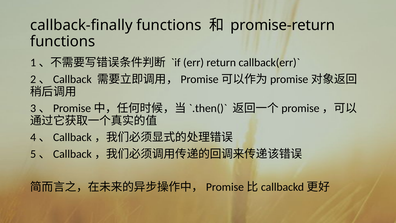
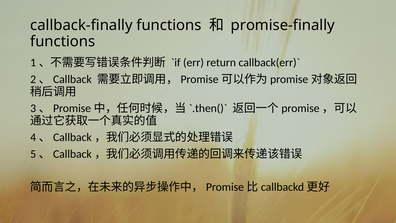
promise-return: promise-return -> promise-finally
